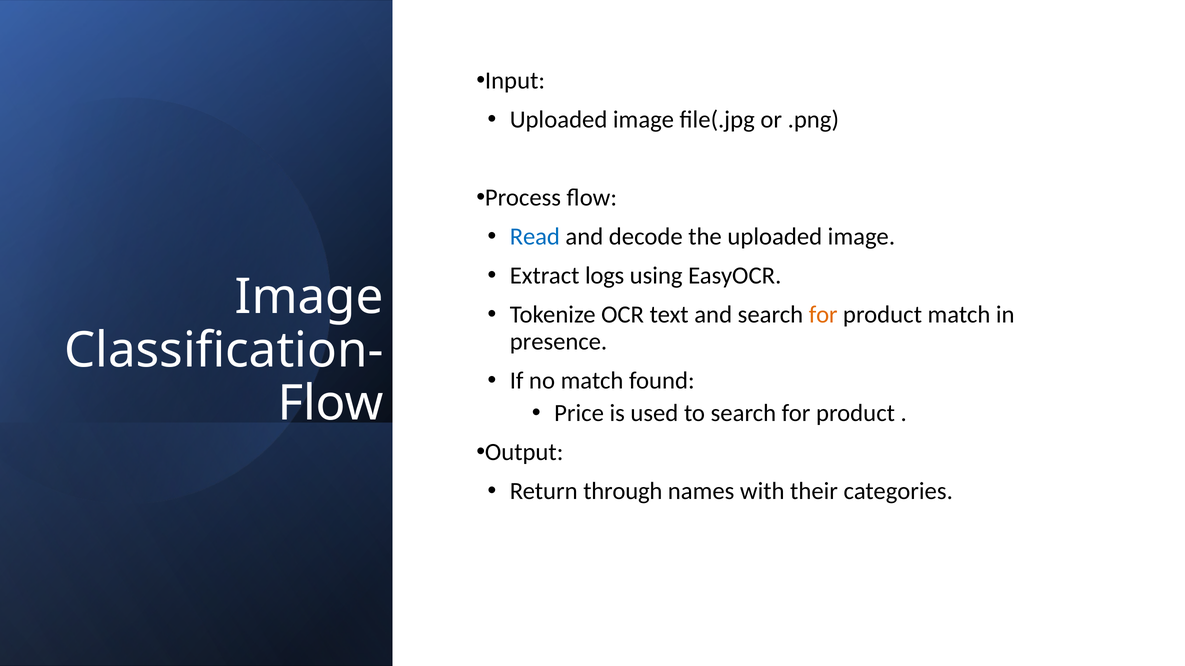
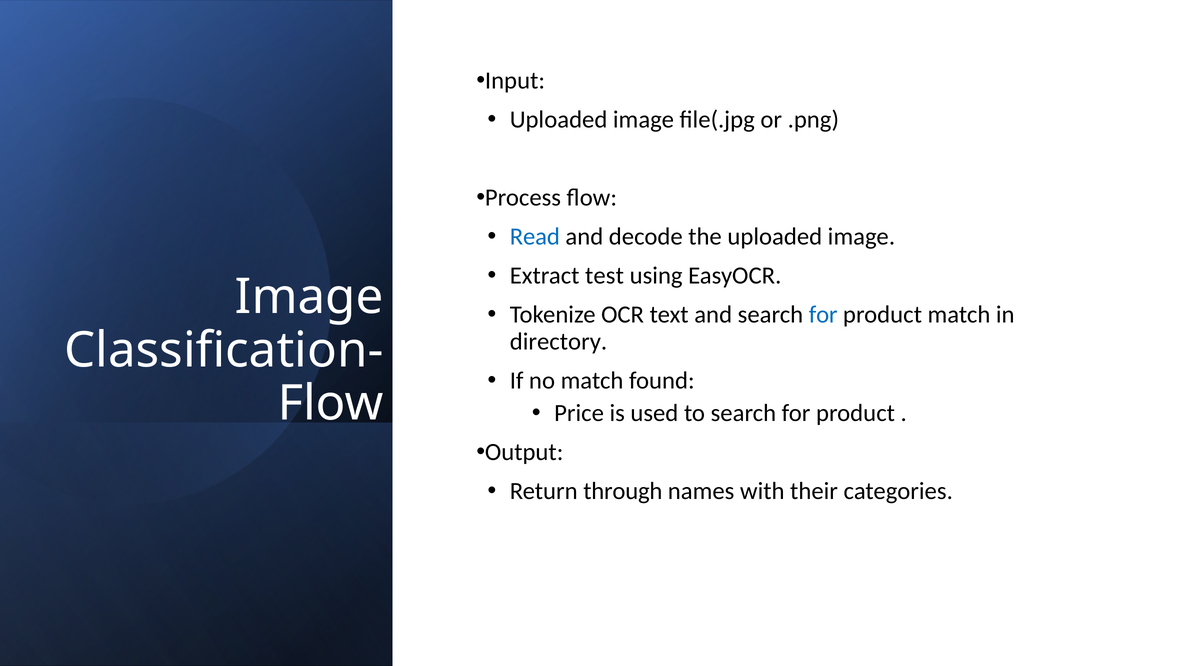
logs: logs -> test
for at (823, 315) colour: orange -> blue
presence: presence -> directory
